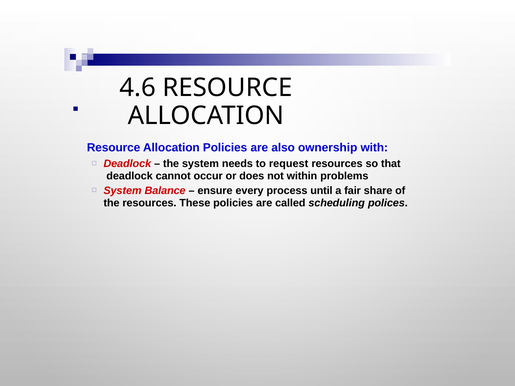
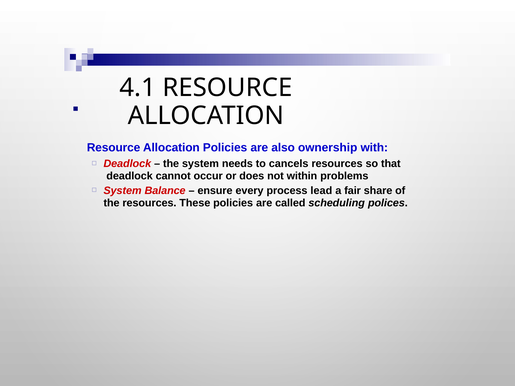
4.6: 4.6 -> 4.1
request: request -> cancels
until: until -> lead
